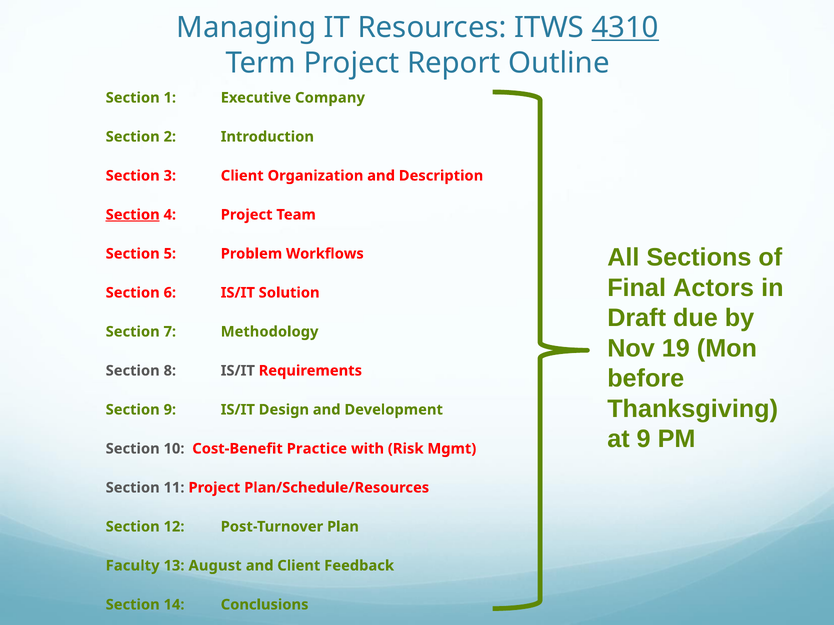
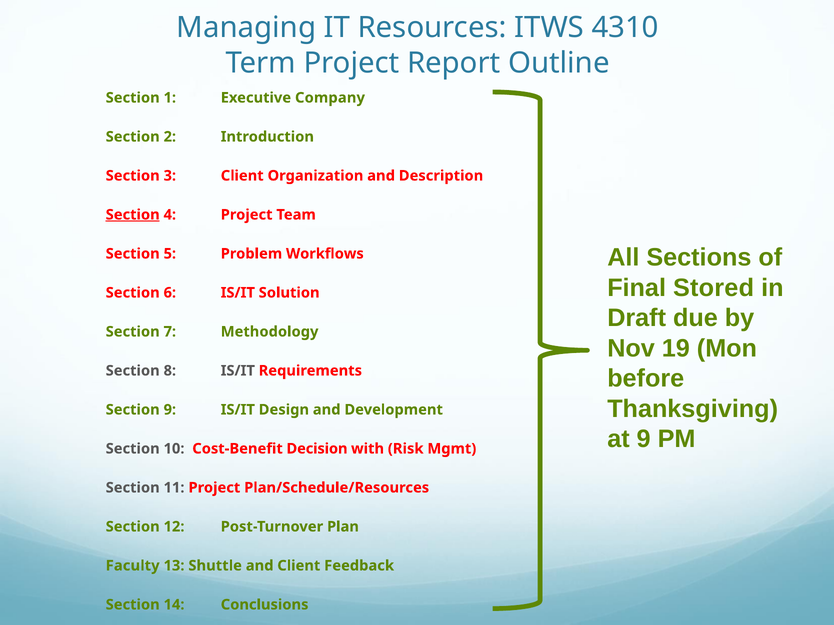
4310 underline: present -> none
Actors: Actors -> Stored
Practice: Practice -> Decision
August: August -> Shuttle
